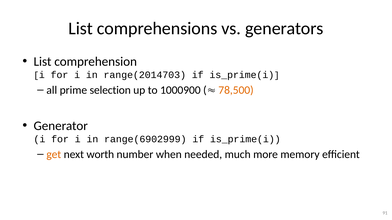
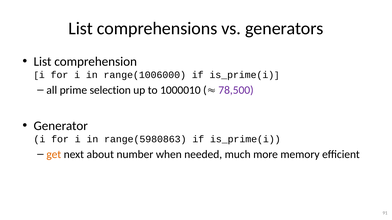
range(2014703: range(2014703 -> range(1006000
1000900: 1000900 -> 1000010
78,500 colour: orange -> purple
range(6902999: range(6902999 -> range(5980863
worth: worth -> about
